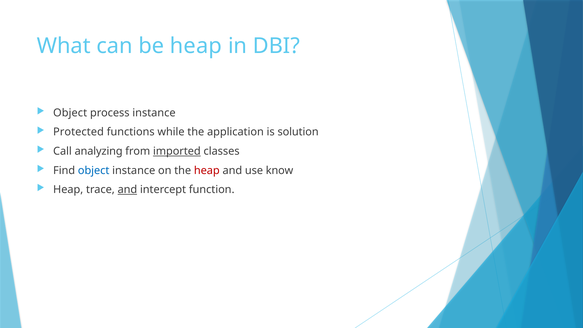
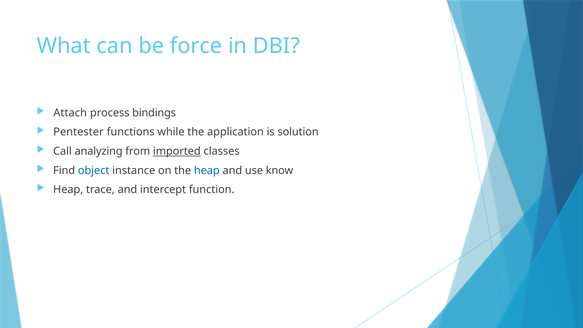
be heap: heap -> force
Object at (70, 113): Object -> Attach
process instance: instance -> bindings
Protected: Protected -> Pentester
heap at (207, 170) colour: red -> blue
and at (127, 190) underline: present -> none
